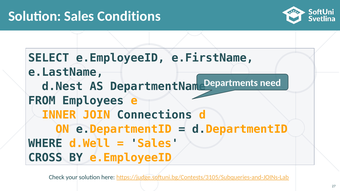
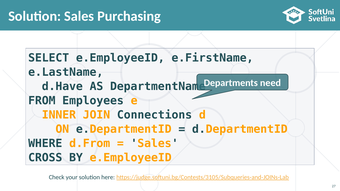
Conditions: Conditions -> Purchasing
d.Nest: d.Nest -> d.Have
d.Well: d.Well -> d.From
